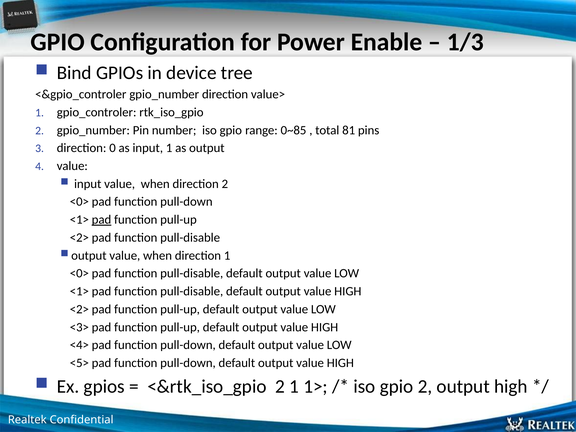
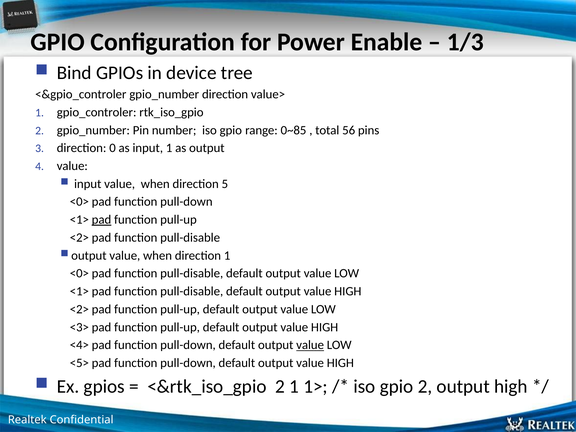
81: 81 -> 56
direction 2: 2 -> 5
value at (310, 345) underline: none -> present
